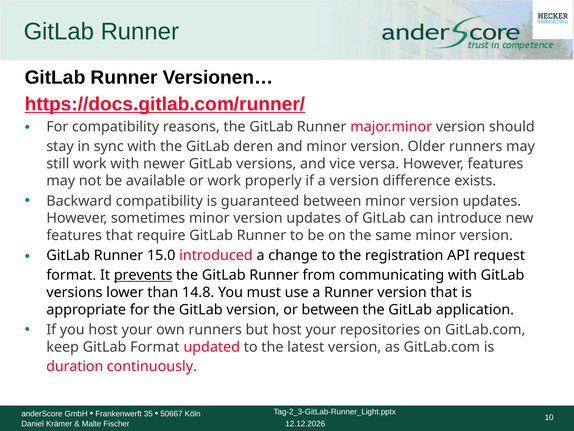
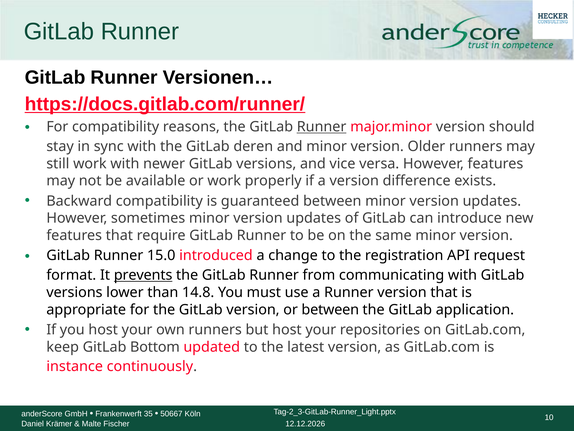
Runner at (322, 127) underline: none -> present
GitLab Format: Format -> Bottom
duration: duration -> instance
